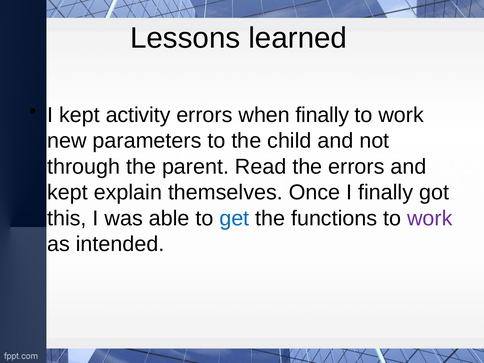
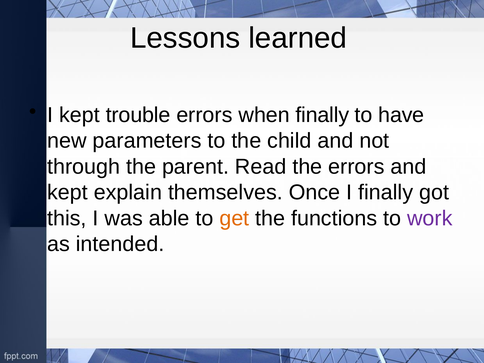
activity: activity -> trouble
work at (401, 115): work -> have
get colour: blue -> orange
